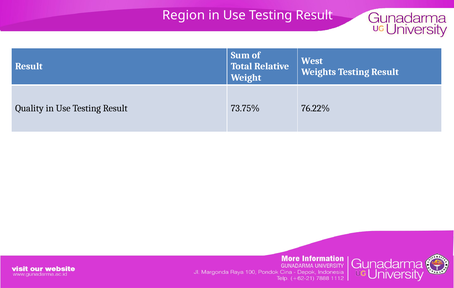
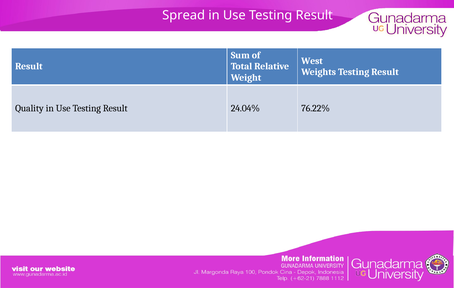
Region: Region -> Spread
73.75%: 73.75% -> 24.04%
